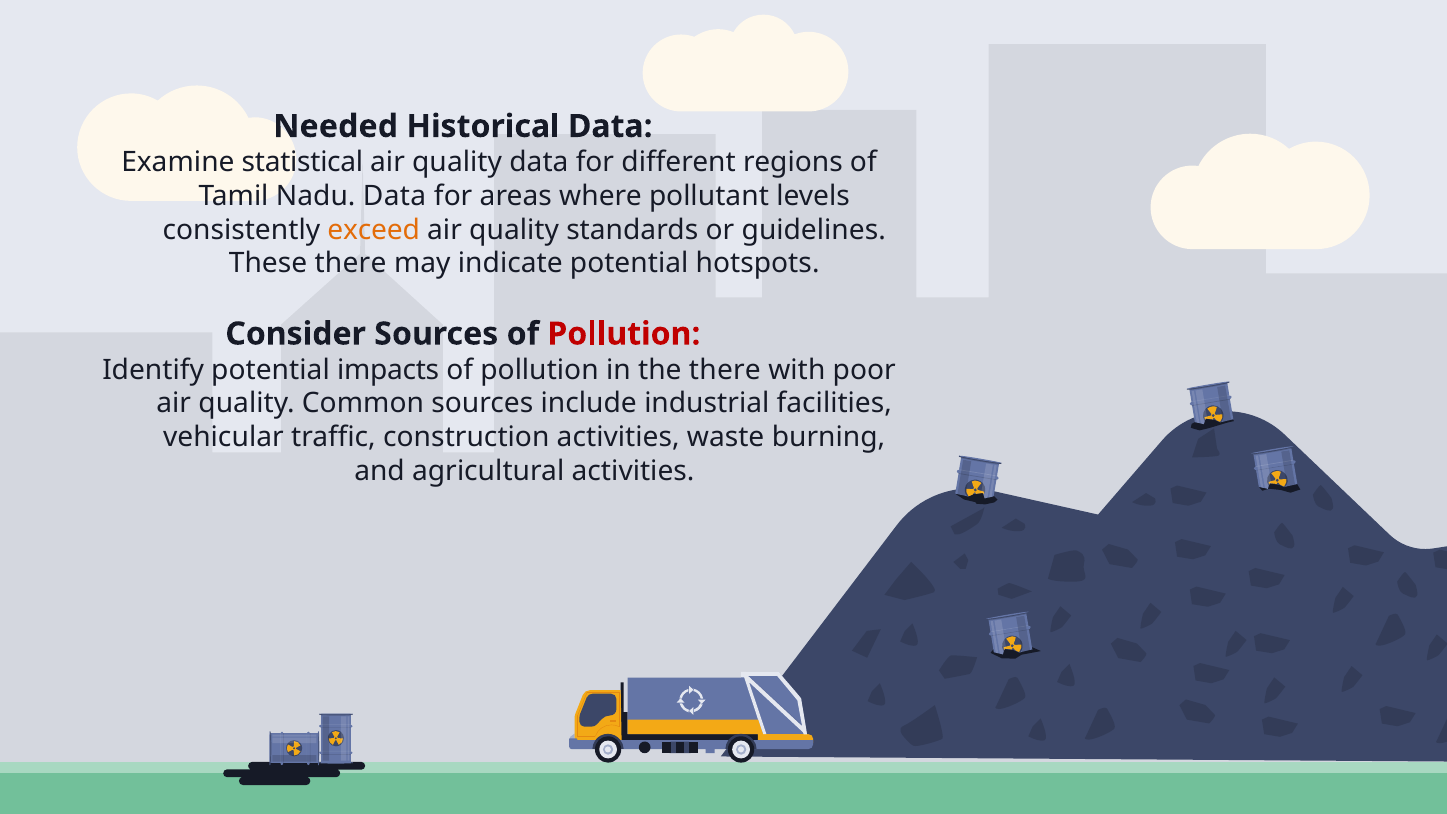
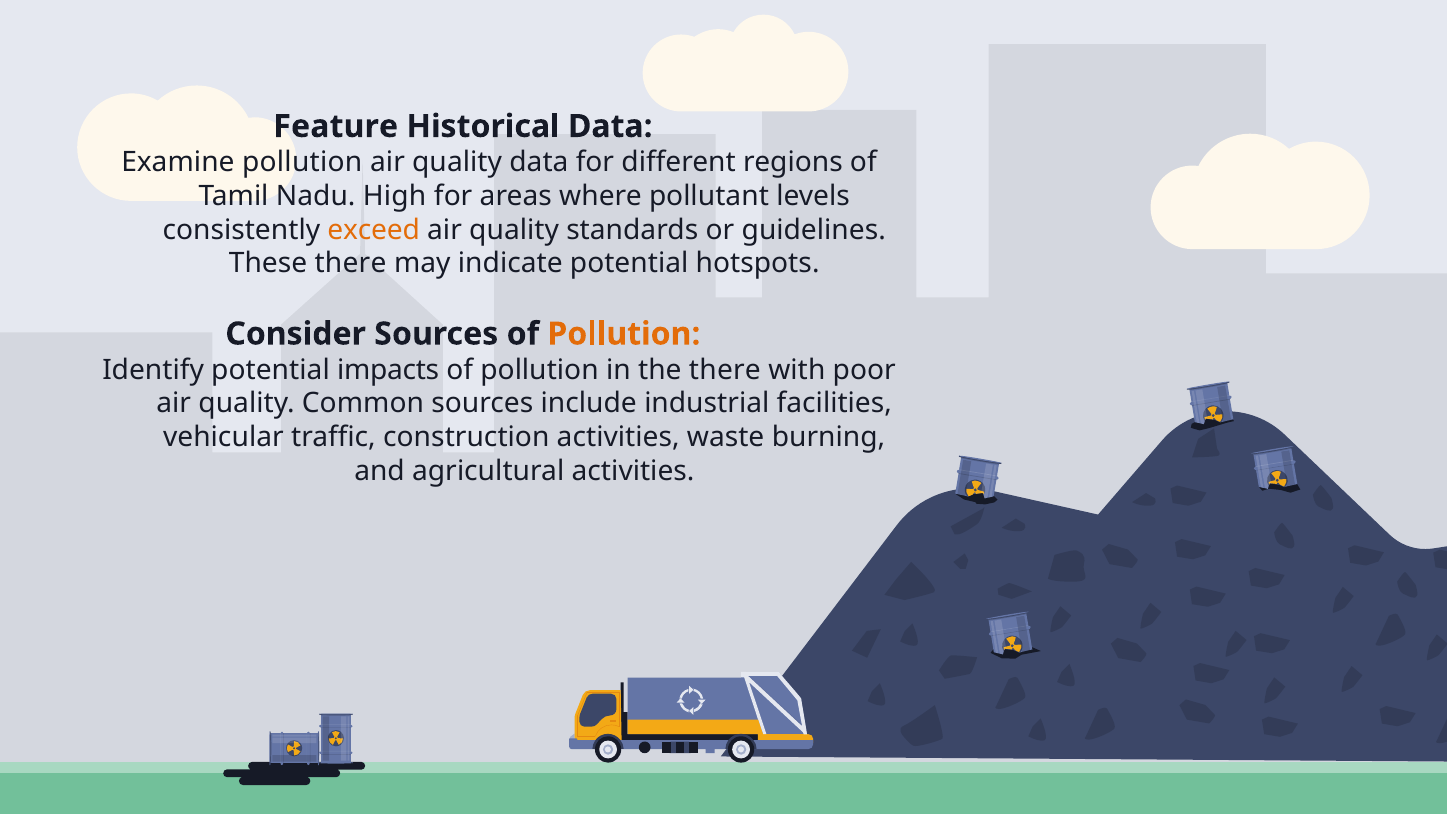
Needed: Needed -> Feature
Examine statistical: statistical -> pollution
Nadu Data: Data -> High
Pollution at (624, 334) colour: red -> orange
